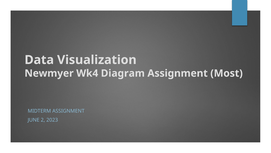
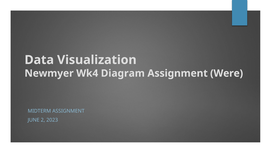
Most: Most -> Were
